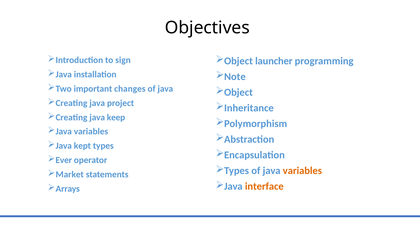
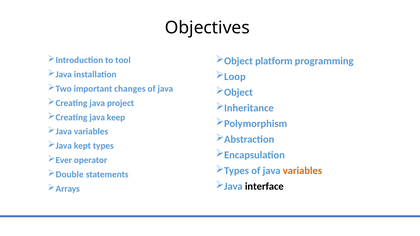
sign: sign -> tool
launcher: launcher -> platform
Note: Note -> Loop
Market: Market -> Double
interface colour: orange -> black
